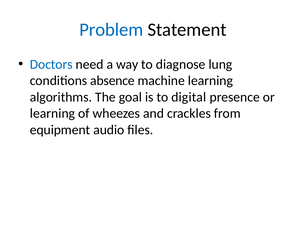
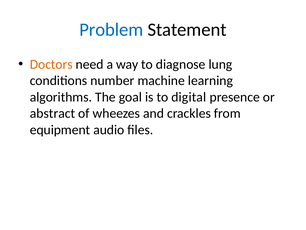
Doctors colour: blue -> orange
absence: absence -> number
learning at (52, 113): learning -> abstract
